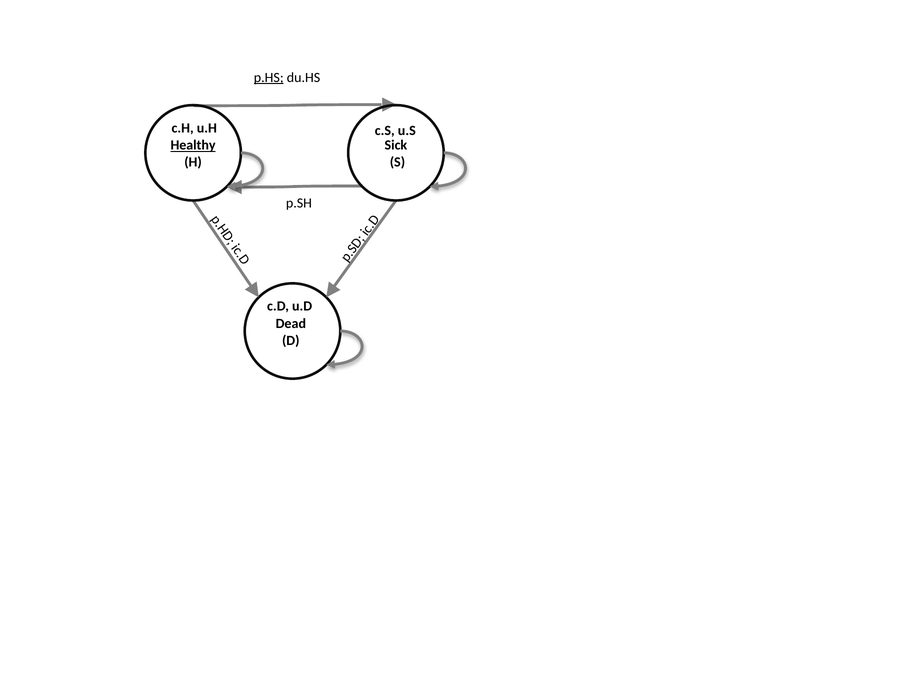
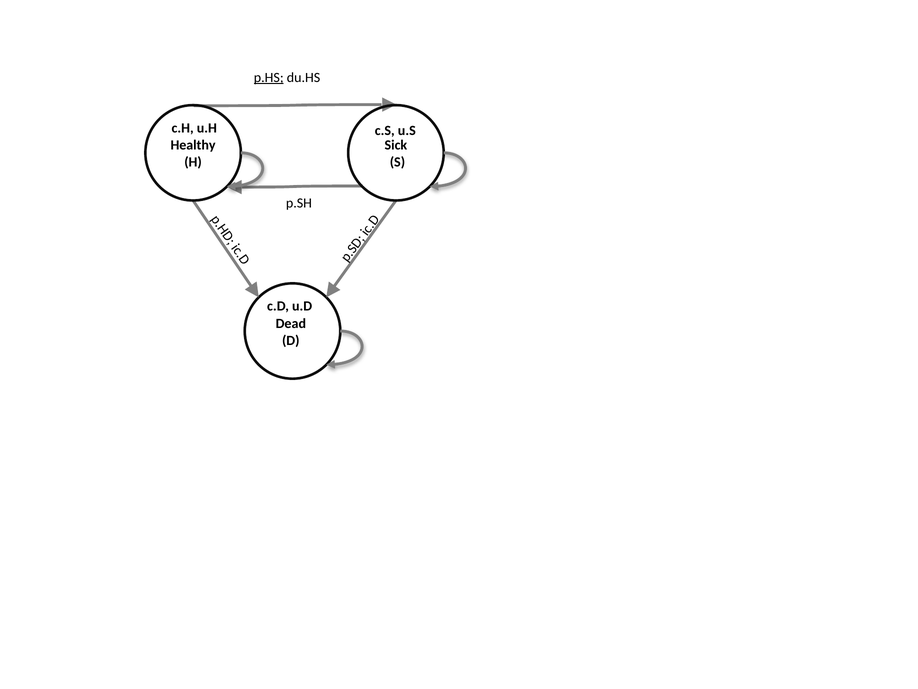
Healthy underline: present -> none
